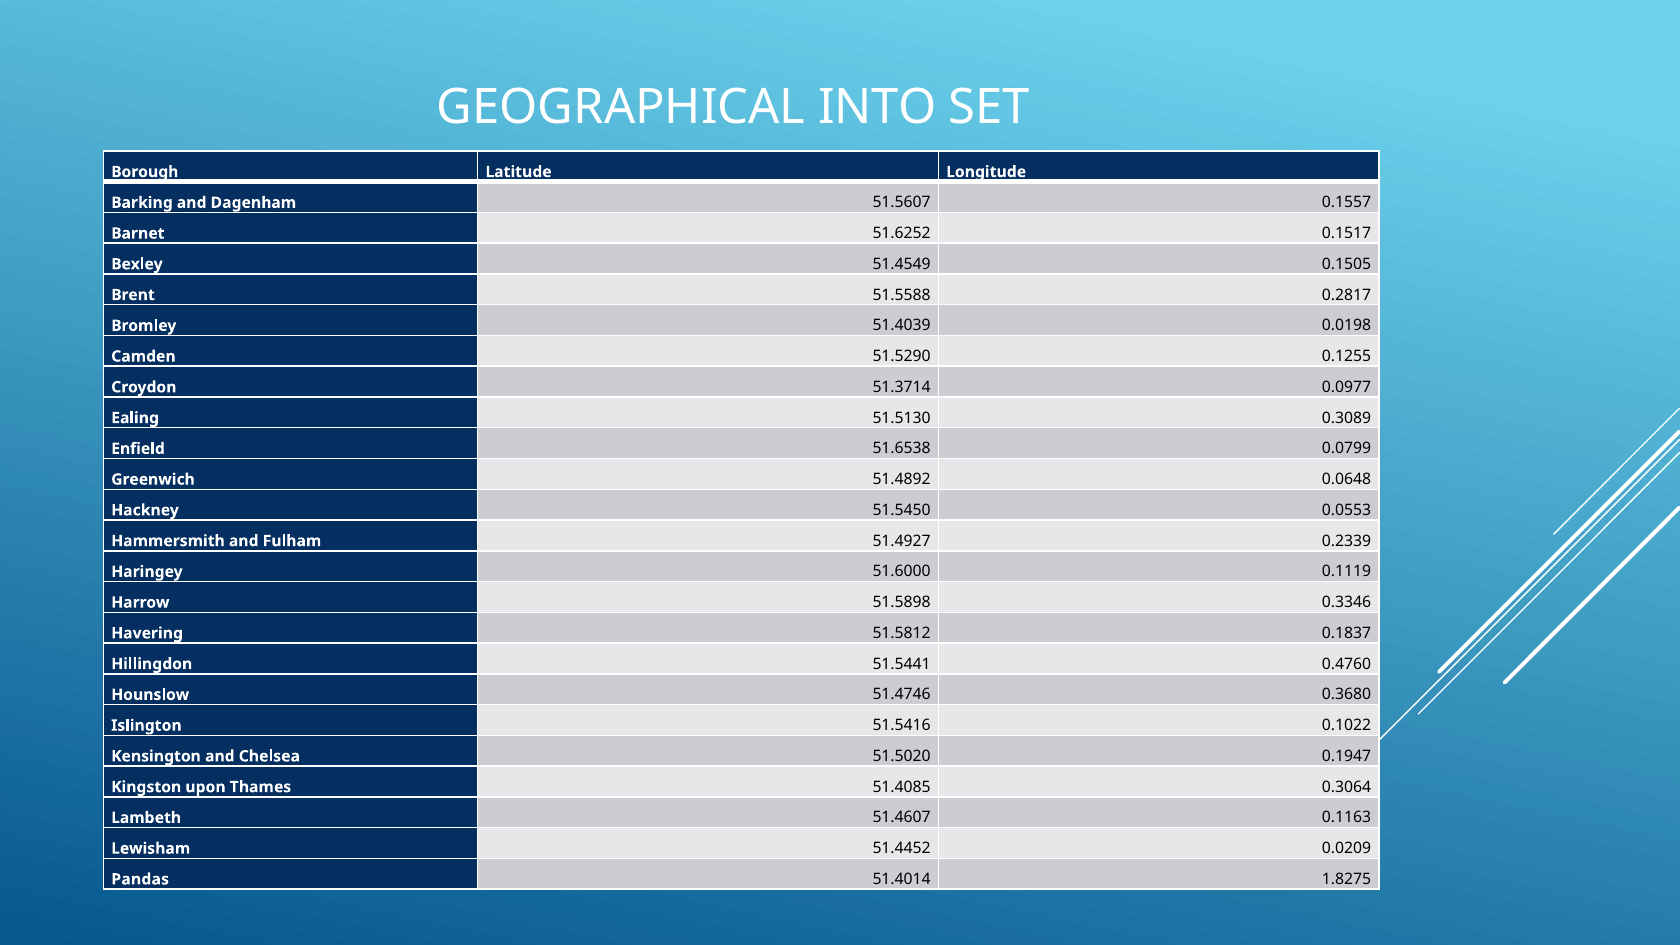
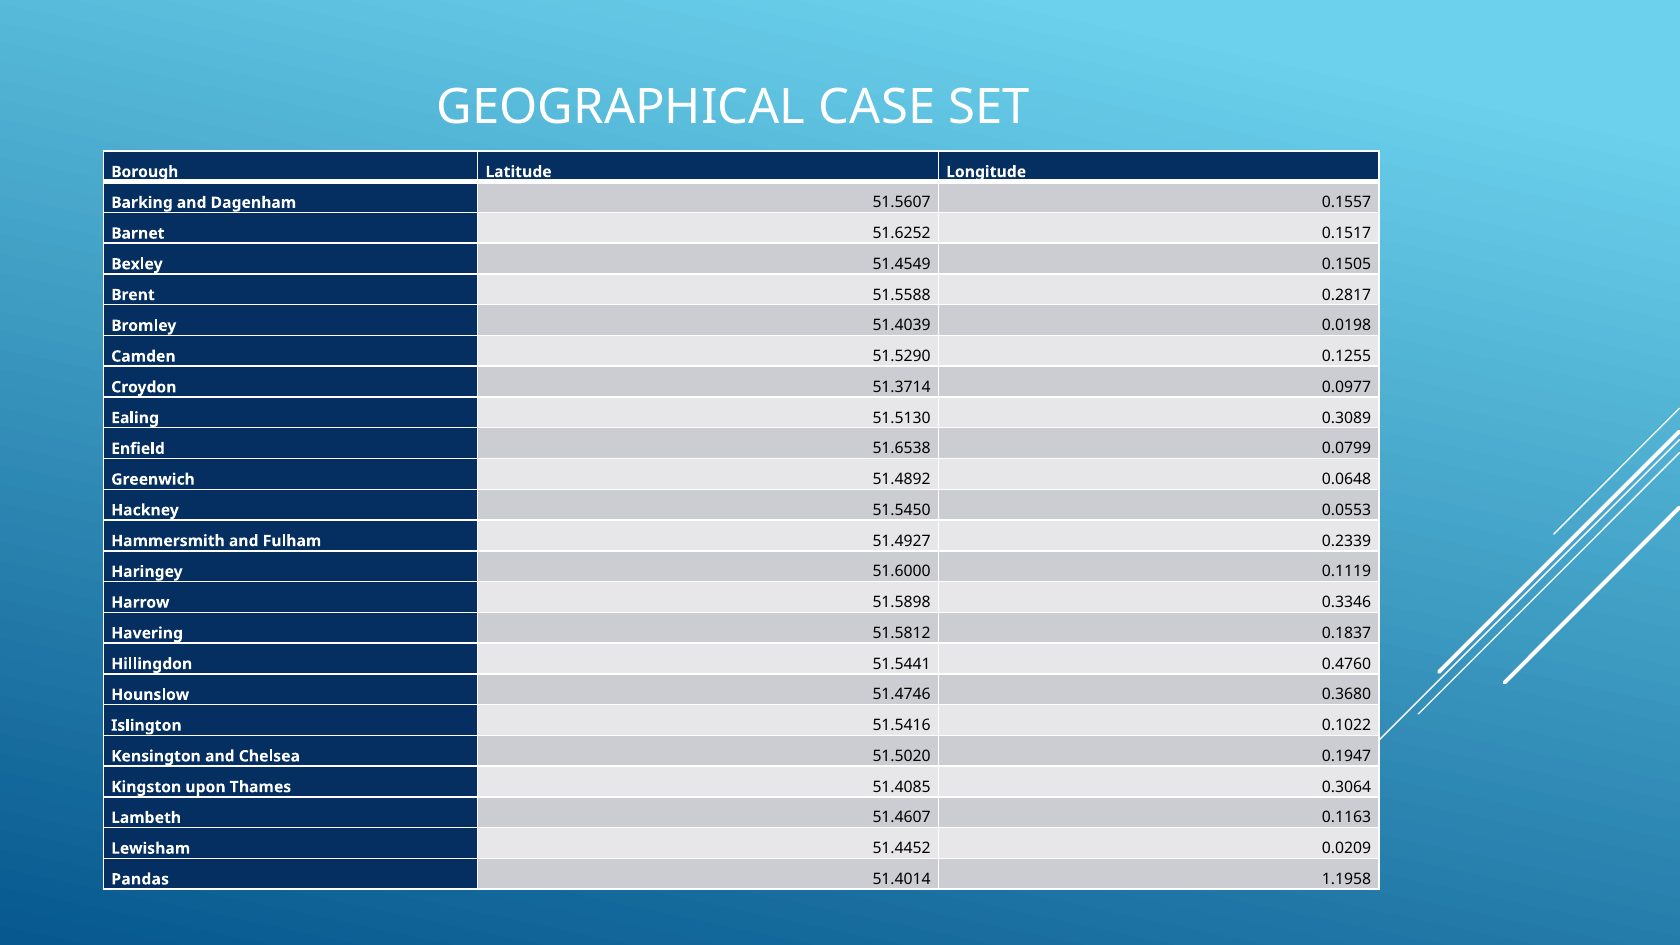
INTO: INTO -> CASE
1.8275: 1.8275 -> 1.1958
